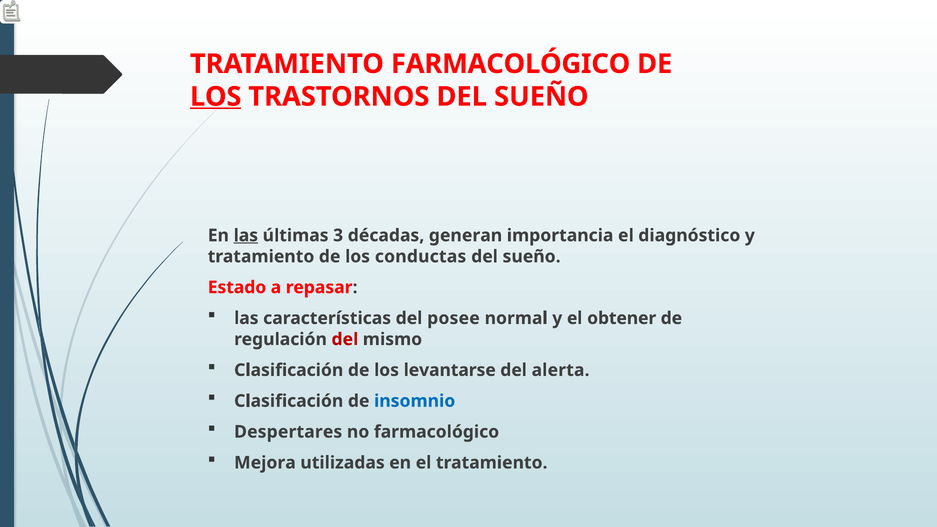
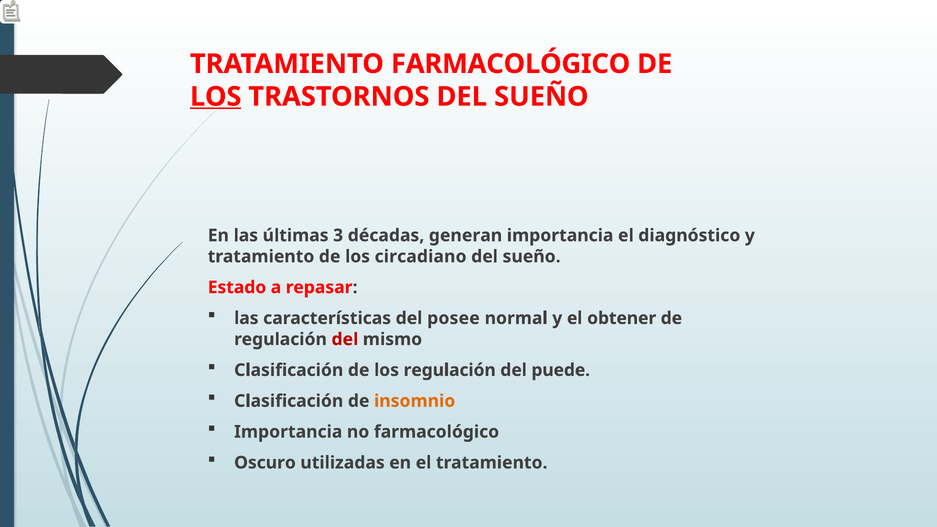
las at (246, 235) underline: present -> none
conductas: conductas -> circadiano
los levantarse: levantarse -> regulación
alerta: alerta -> puede
insomnio colour: blue -> orange
Despertares at (288, 432): Despertares -> Importancia
Mejora: Mejora -> Oscuro
